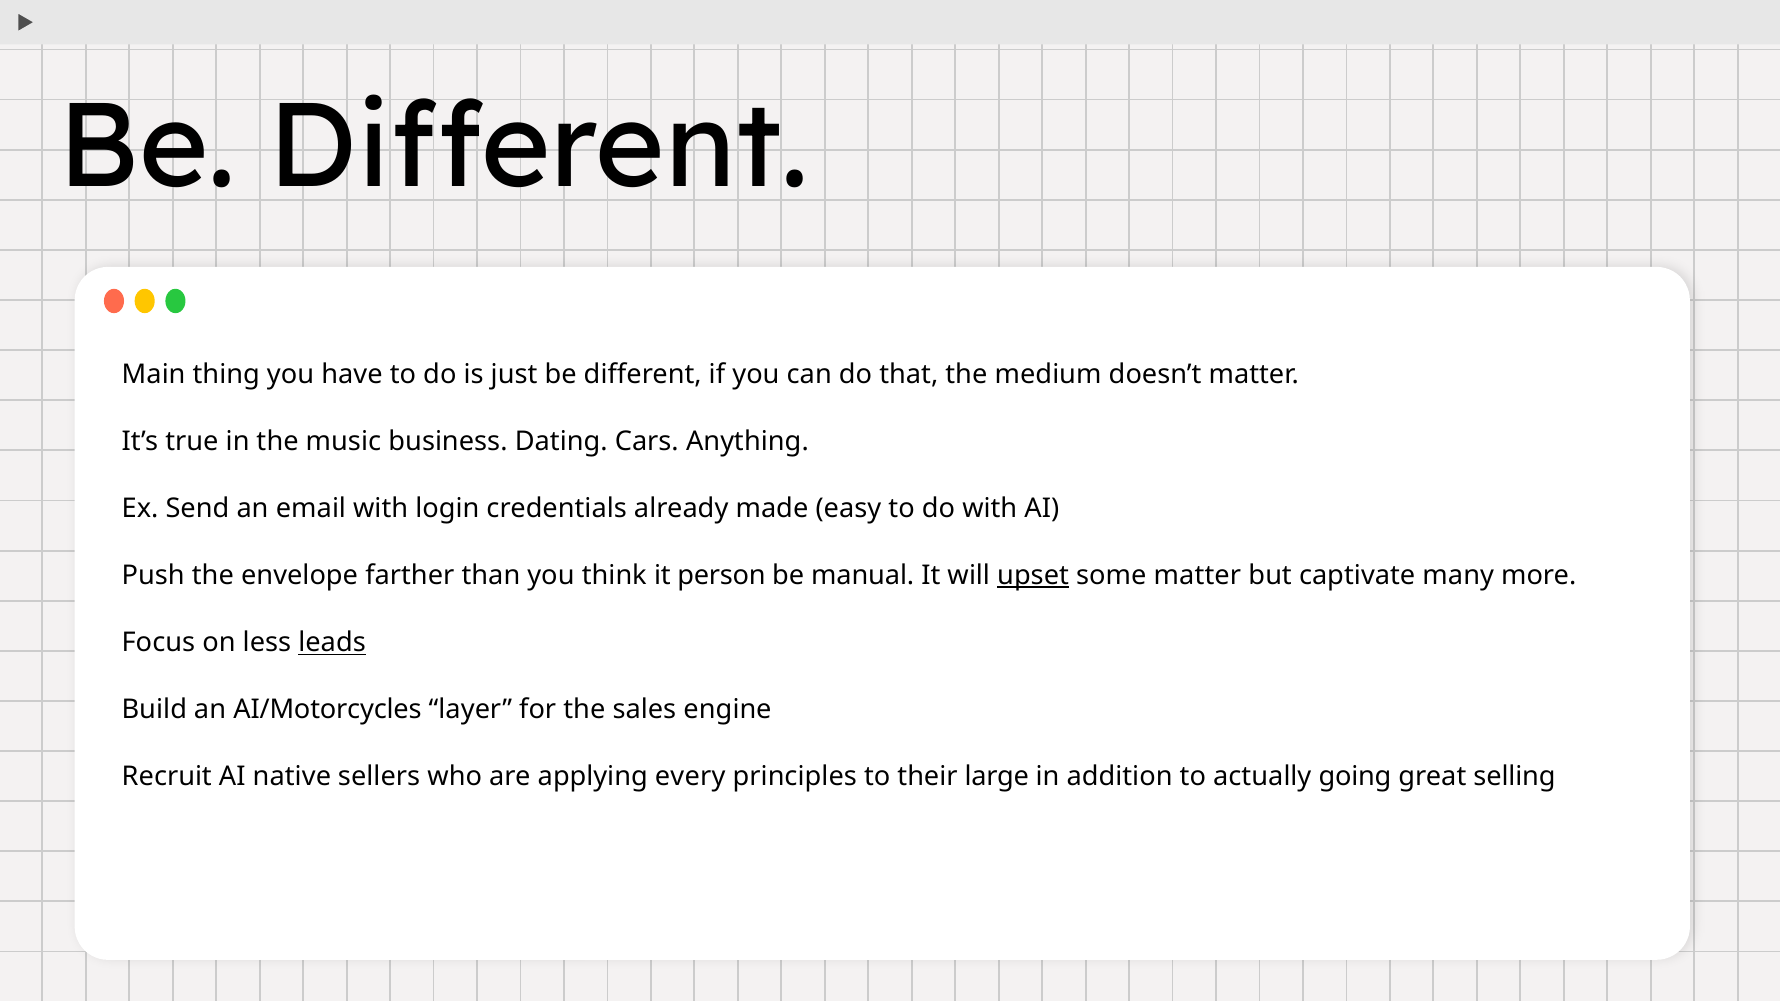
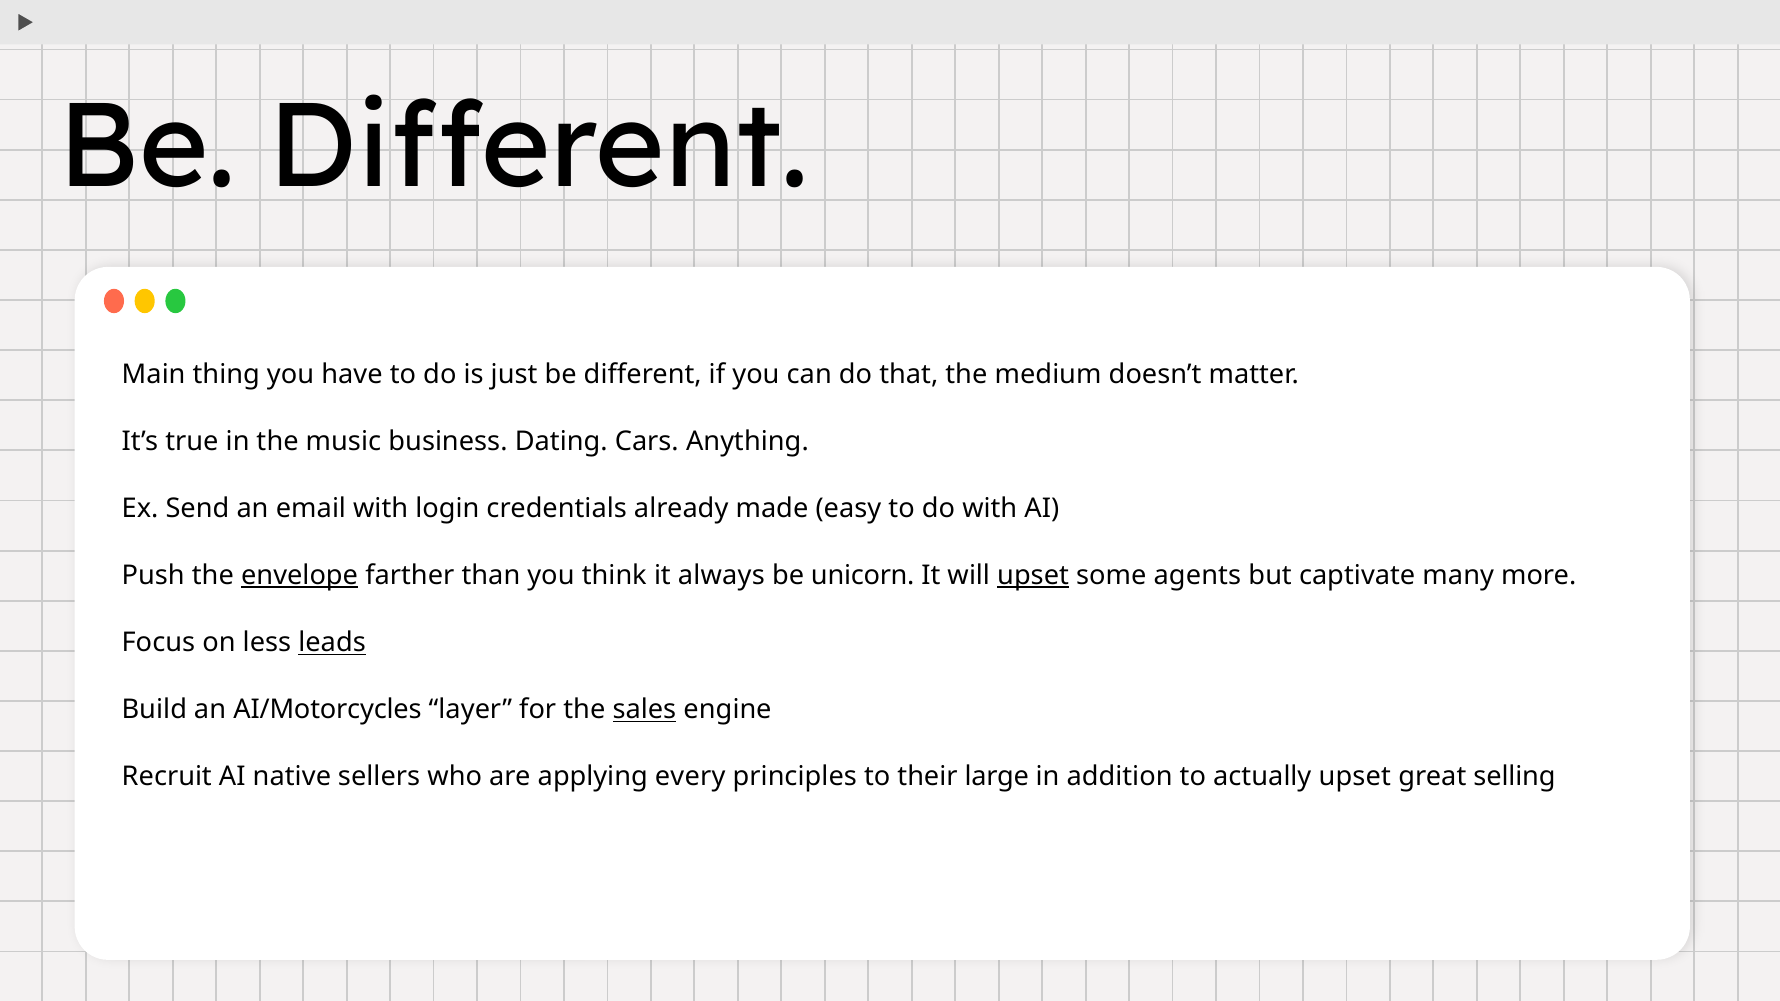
envelope underline: none -> present
person: person -> always
manual: manual -> unicorn
some matter: matter -> agents
sales underline: none -> present
actually going: going -> upset
